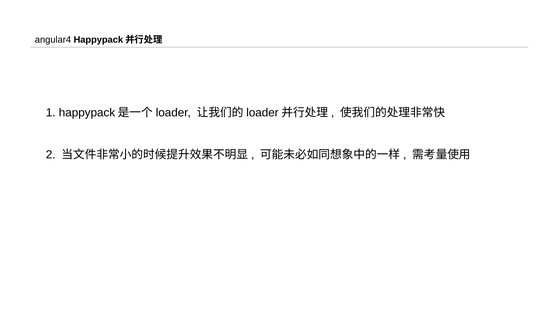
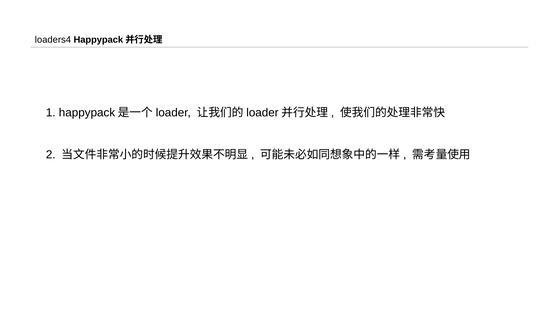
angular4: angular4 -> loaders4
